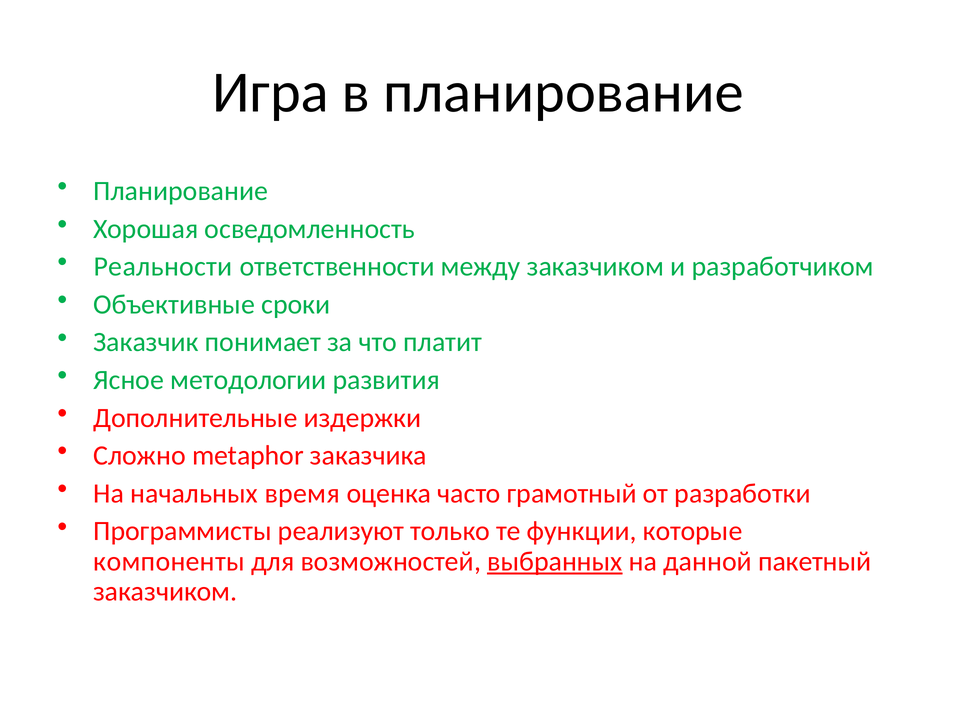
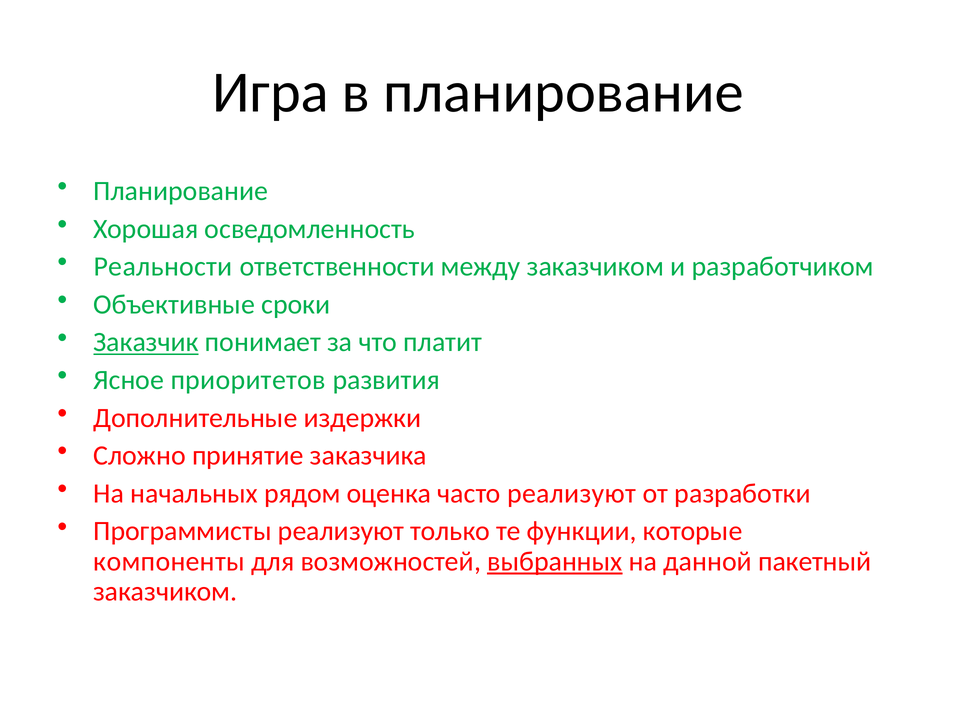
Заказчик underline: none -> present
методологии: методологии -> приоритетов
metaphor: metaphor -> принятие
время: время -> рядом
часто грамотный: грамотный -> реализуют
